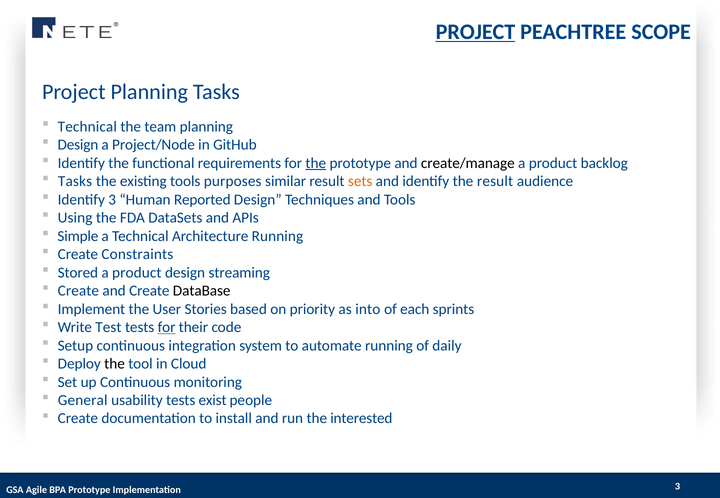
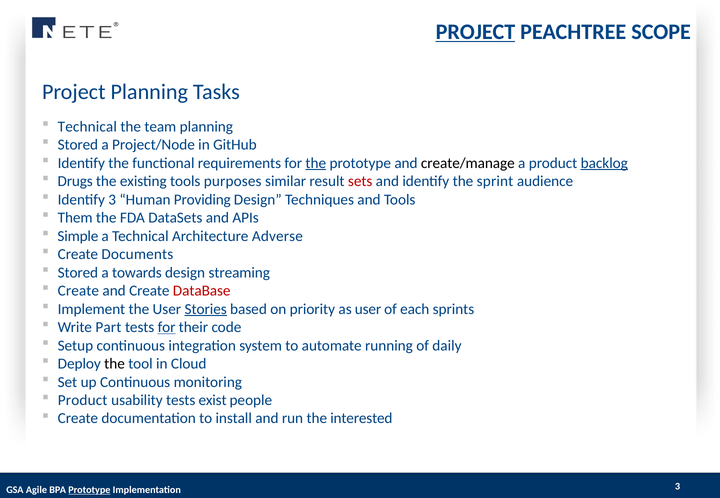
Design at (78, 145): Design -> Stored
backlog underline: none -> present
Tasks at (75, 181): Tasks -> Drugs
sets colour: orange -> red
the result: result -> sprint
Reported: Reported -> Providing
Using: Using -> Them
Architecture Running: Running -> Adverse
Constraints: Constraints -> Documents
product at (137, 273): product -> towards
DataBase colour: black -> red
Stories underline: none -> present
as into: into -> user
Test: Test -> Part
General at (83, 401): General -> Product
Prototype at (89, 490) underline: none -> present
